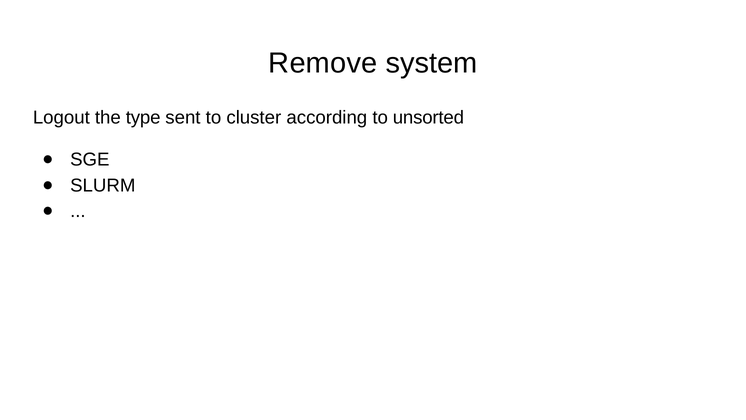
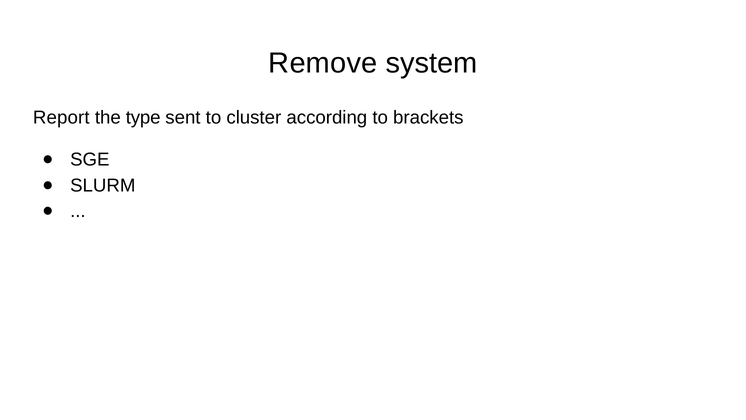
Logout: Logout -> Report
unsorted: unsorted -> brackets
